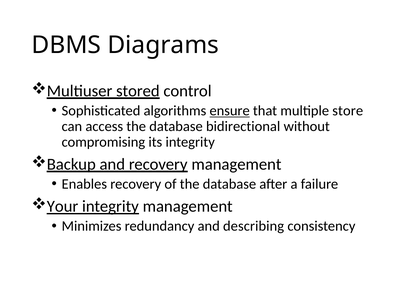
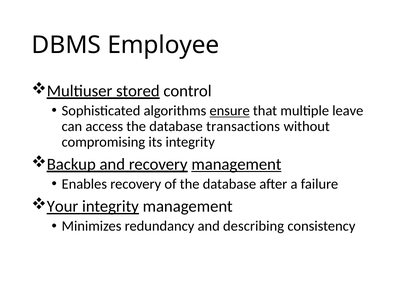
Diagrams: Diagrams -> Employee
store: store -> leave
bidirectional: bidirectional -> transactions
management at (236, 164) underline: none -> present
